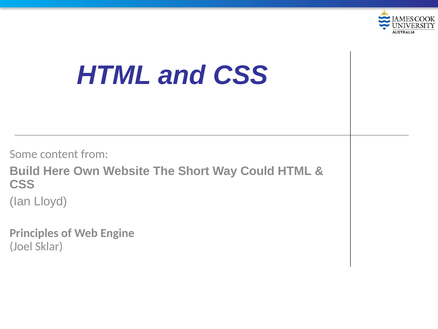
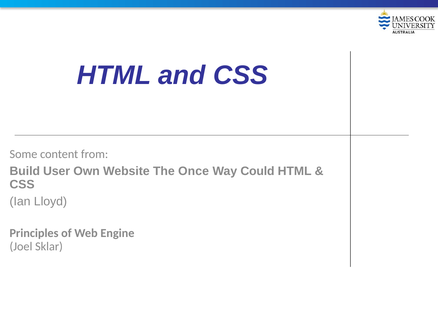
Here: Here -> User
Short: Short -> Once
